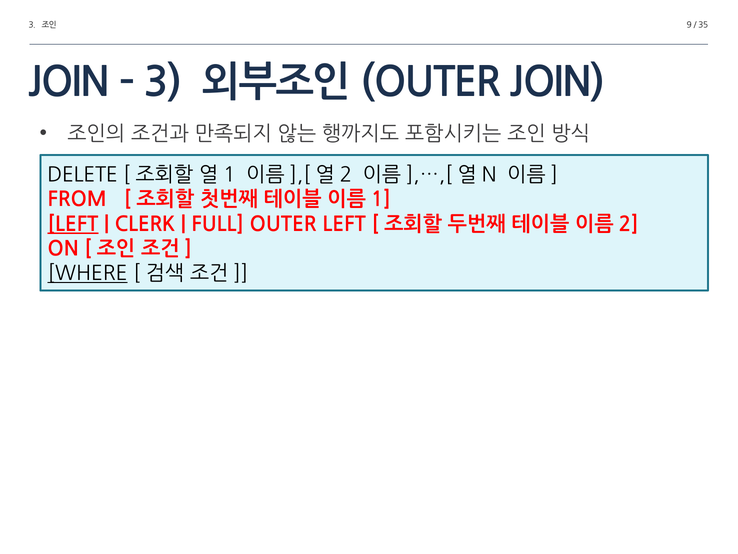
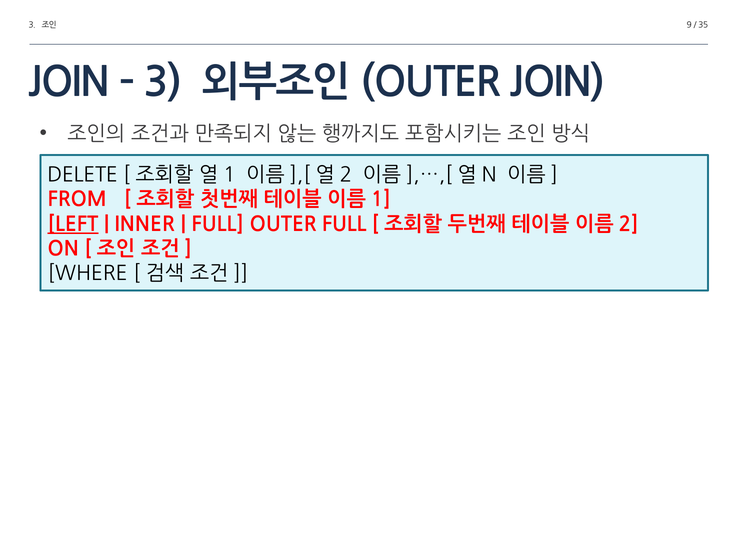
CLERK: CLERK -> INNER
OUTER LEFT: LEFT -> FULL
WHERE underline: present -> none
